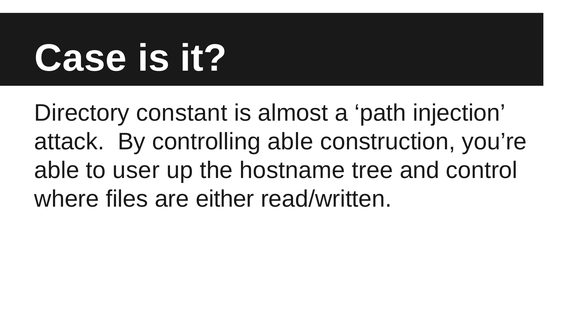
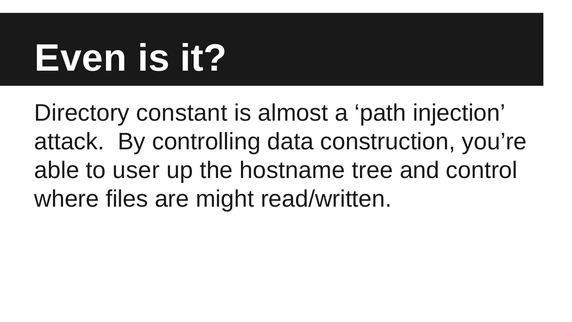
Case: Case -> Even
controlling able: able -> data
either: either -> might
